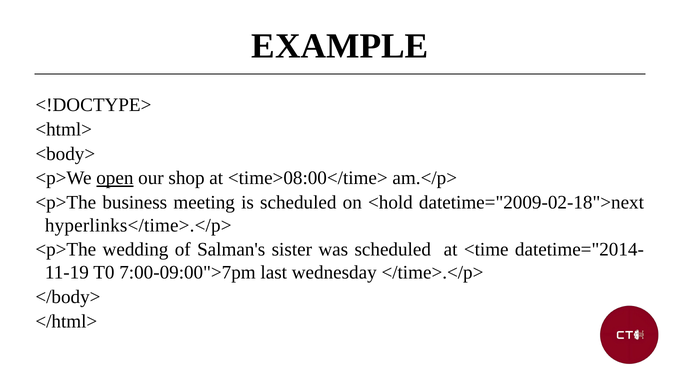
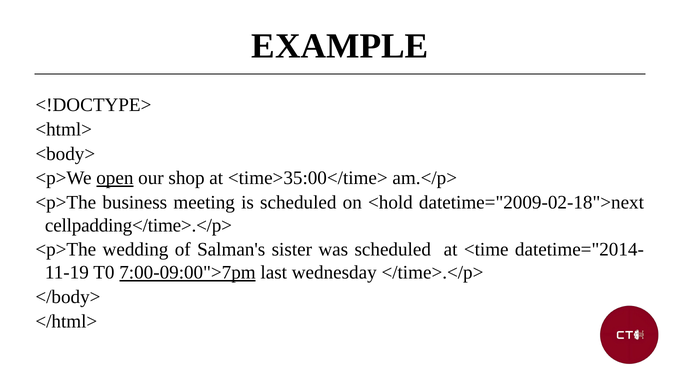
<time>08:00</time>: <time>08:00</time> -> <time>35:00</time>
hyperlinks</time>.</p>: hyperlinks</time>.</p> -> cellpadding</time>.</p>
7:00-09:00">7pm underline: none -> present
